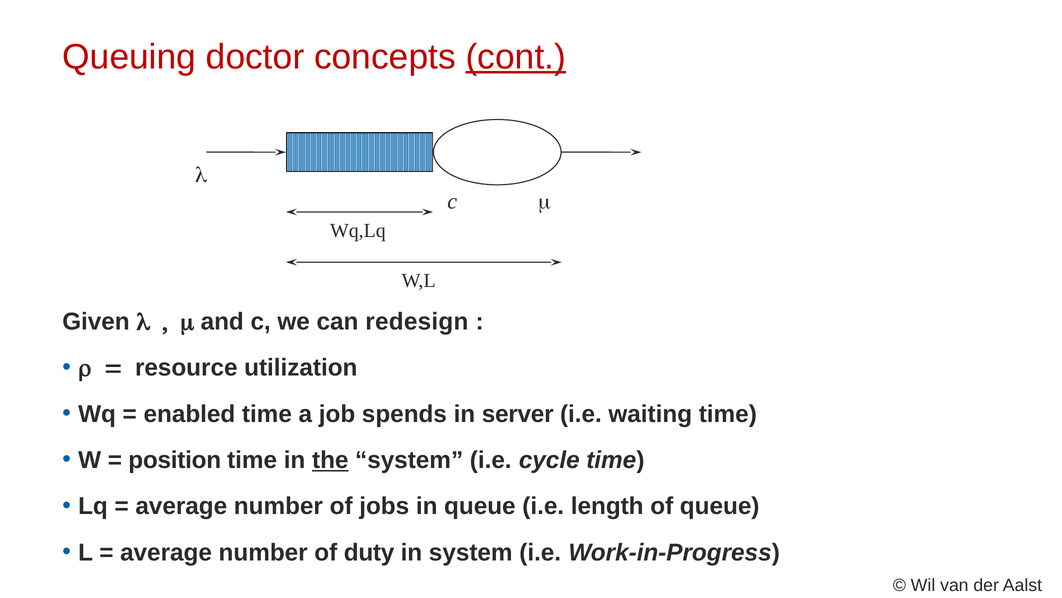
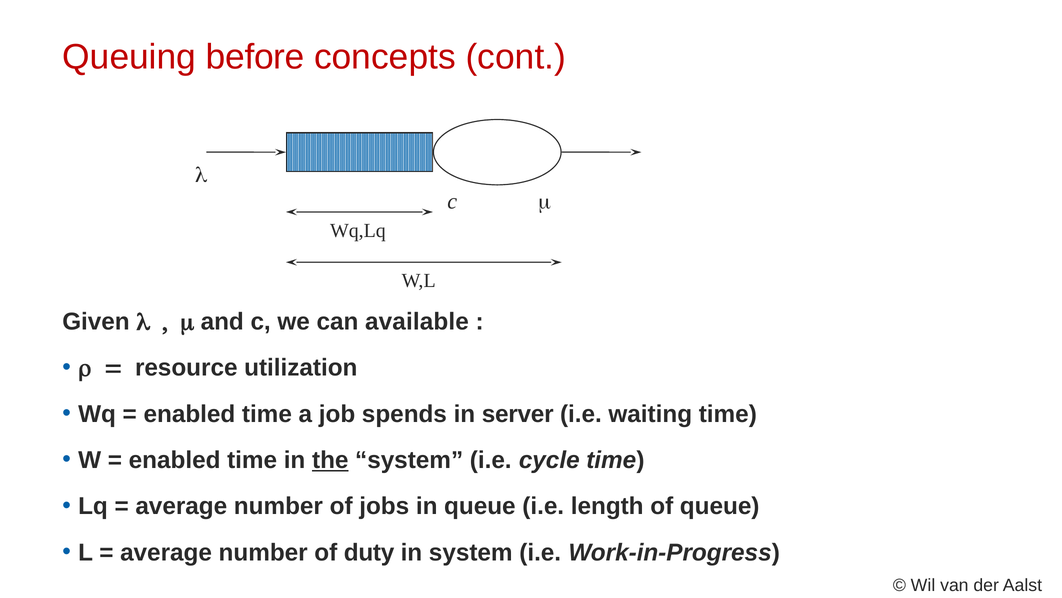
doctor: doctor -> before
cont underline: present -> none
redesign: redesign -> available
position at (175, 460): position -> enabled
